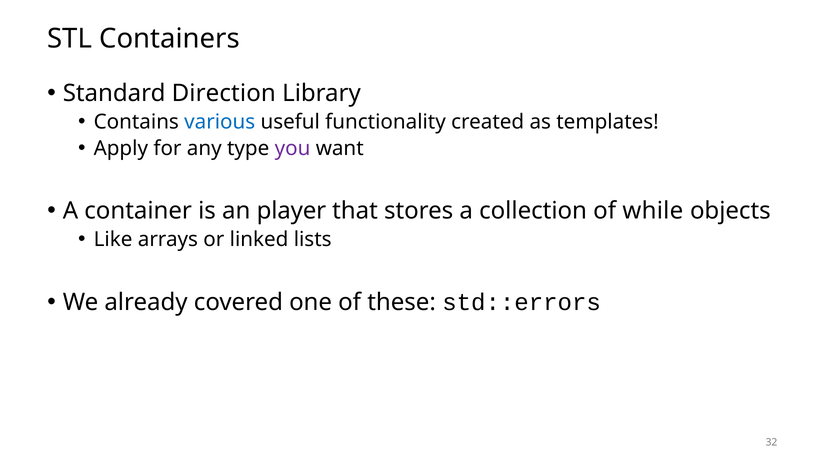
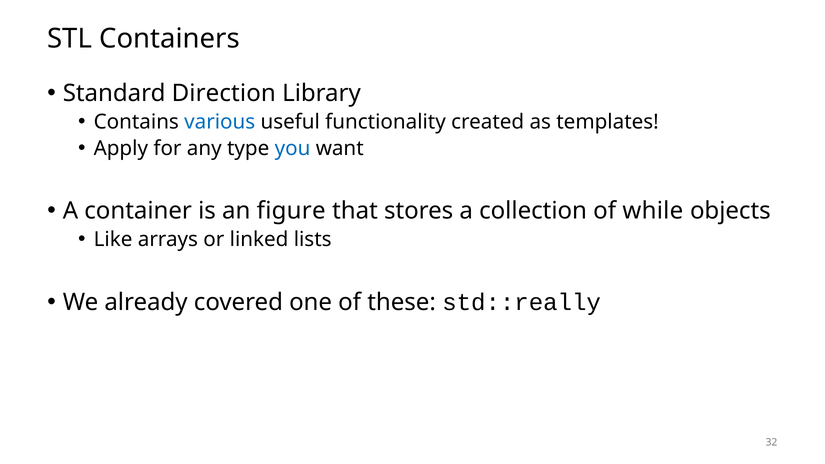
you colour: purple -> blue
player: player -> figure
std::errors: std::errors -> std::really
